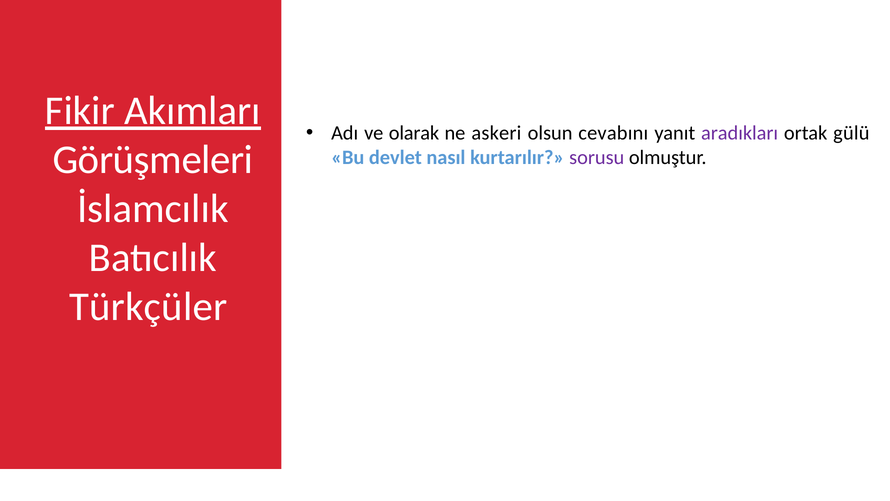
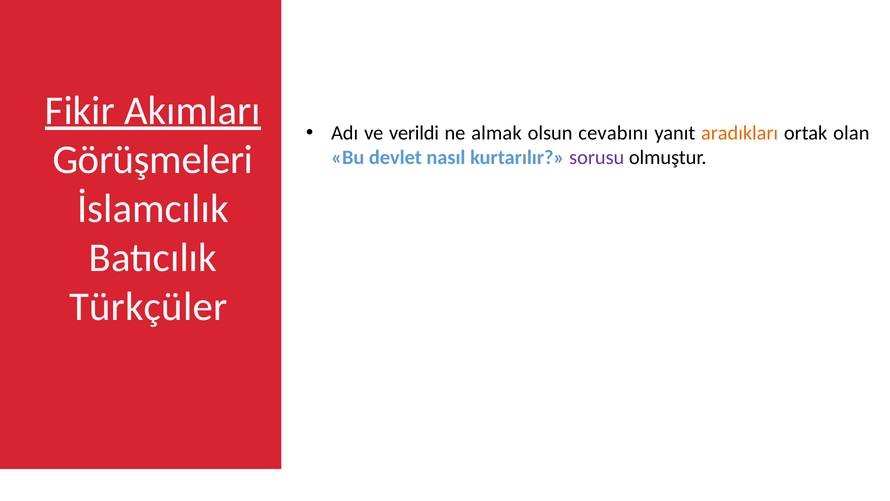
olarak: olarak -> verildi
askeri: askeri -> almak
aradıkları colour: purple -> orange
gülü: gülü -> olan
